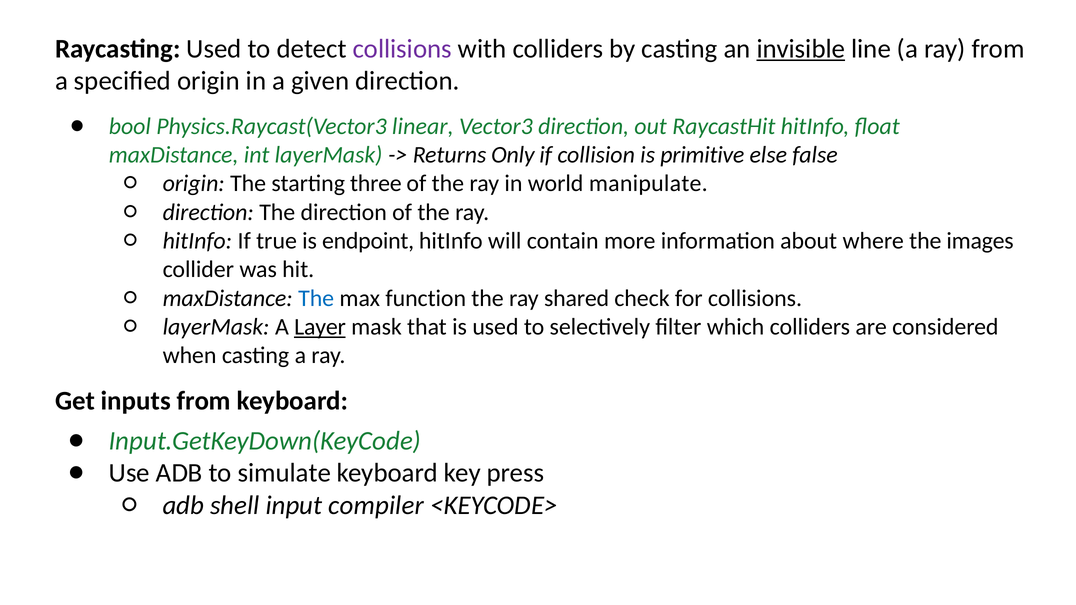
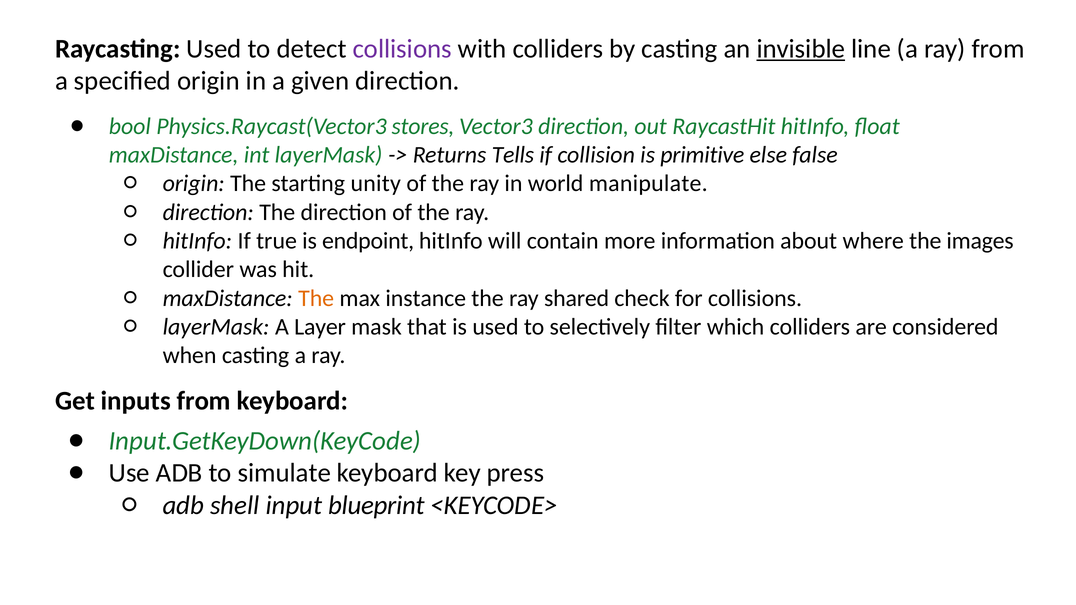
linear: linear -> stores
Only: Only -> Tells
three: three -> unity
The at (316, 298) colour: blue -> orange
function: function -> instance
Layer underline: present -> none
compiler: compiler -> blueprint
